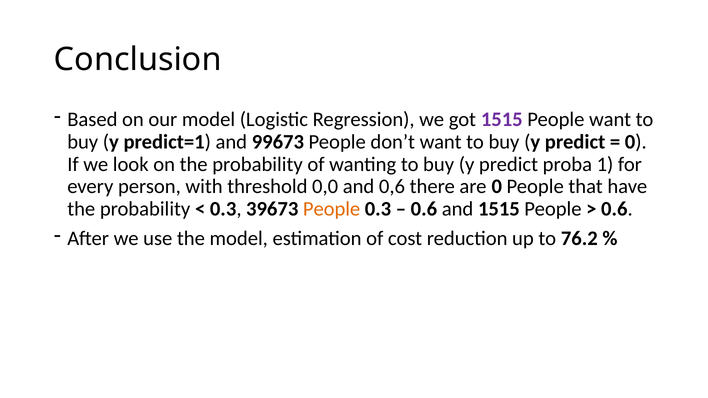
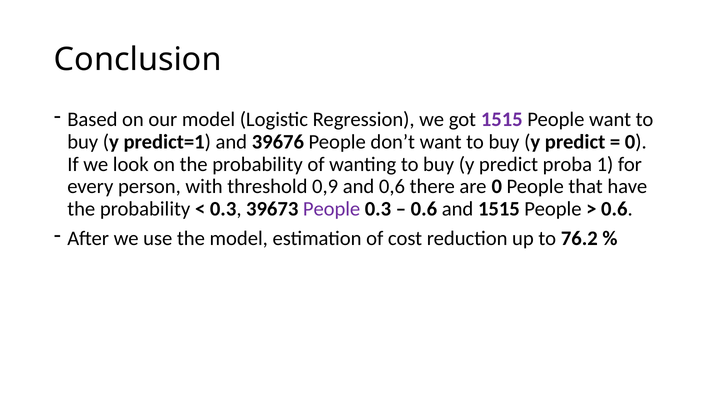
99673: 99673 -> 39676
0,0: 0,0 -> 0,9
People at (332, 209) colour: orange -> purple
